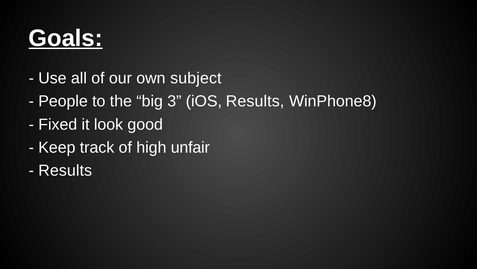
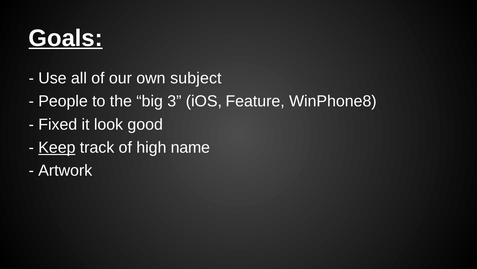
iOS Results: Results -> Feature
Keep underline: none -> present
unfair: unfair -> name
Results at (65, 170): Results -> Artwork
